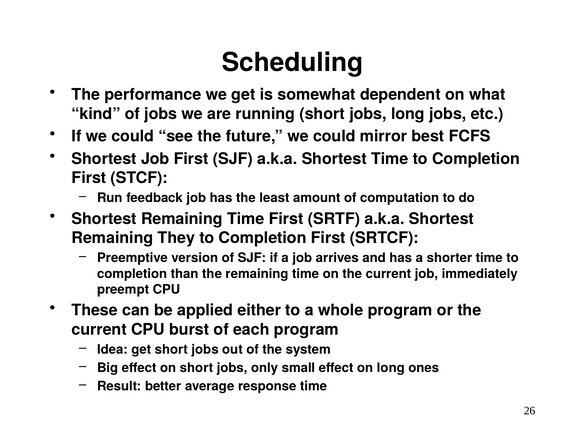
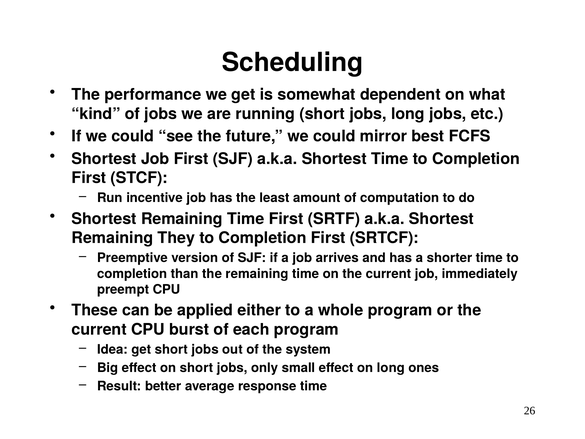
feedback: feedback -> incentive
